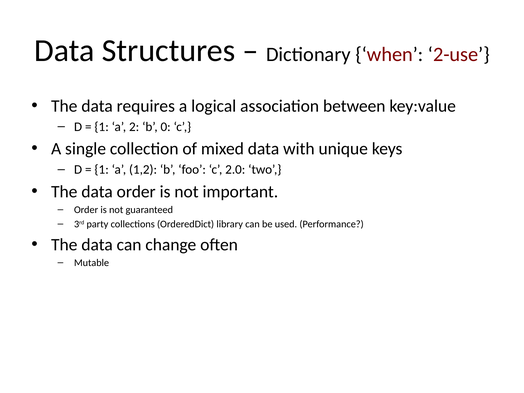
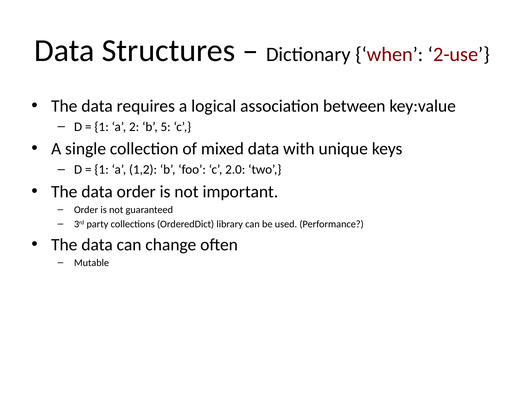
0: 0 -> 5
